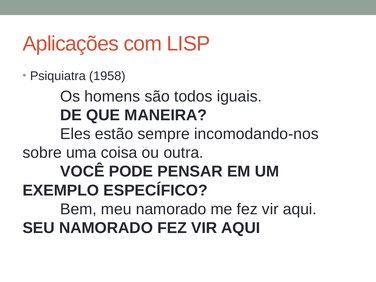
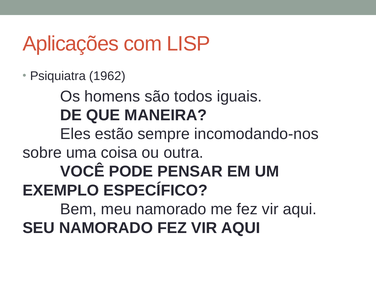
1958: 1958 -> 1962
